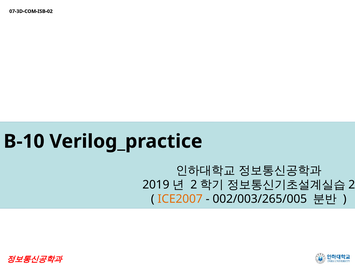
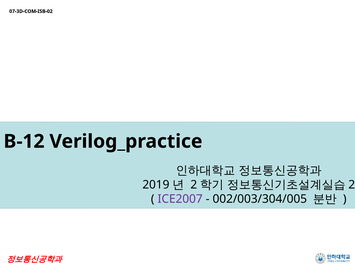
B-10: B-10 -> B-12
ICE2007 colour: orange -> purple
002/003/265/005: 002/003/265/005 -> 002/003/304/005
